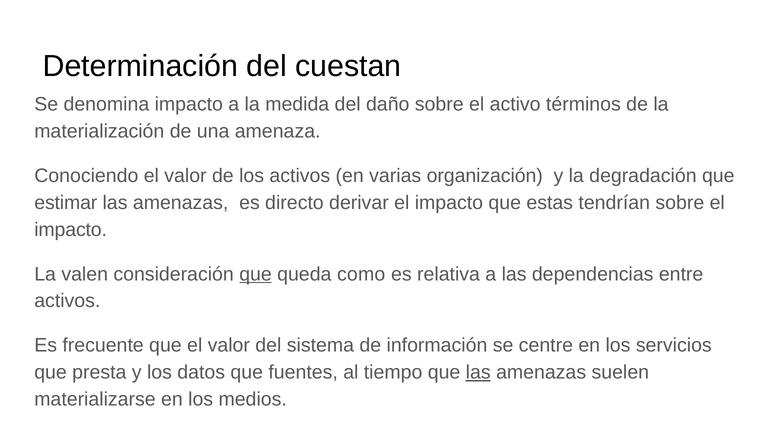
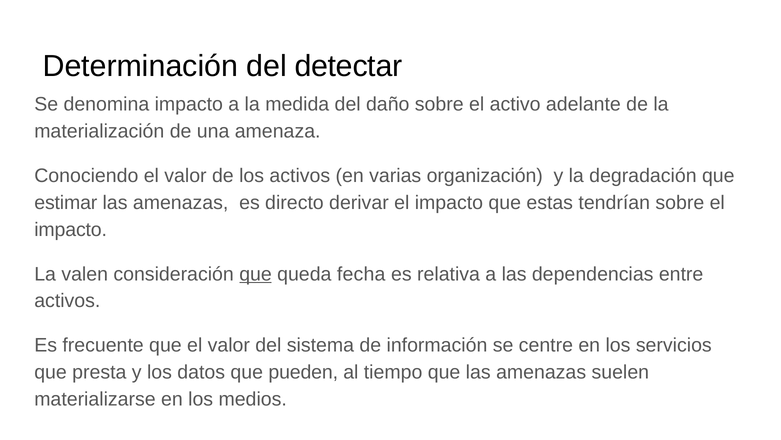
cuestan: cuestan -> detectar
términos: términos -> adelante
como: como -> fecha
fuentes: fuentes -> pueden
las at (478, 372) underline: present -> none
